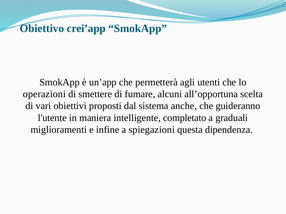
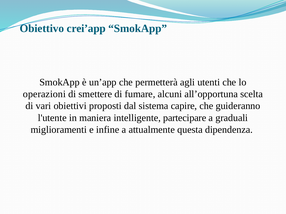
anche: anche -> capire
completato: completato -> partecipare
spiegazioni: spiegazioni -> attualmente
